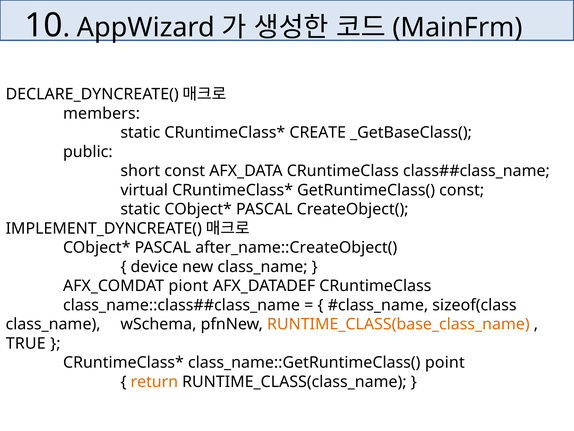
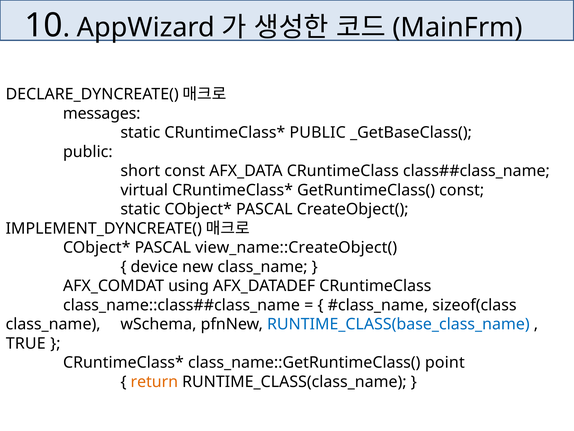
members: members -> messages
CREATE at (318, 132): CREATE -> PUBLIC
after_name::CreateObject(: after_name::CreateObject( -> view_name::CreateObject(
piont: piont -> using
RUNTIME_CLASS(base_class_name colour: orange -> blue
